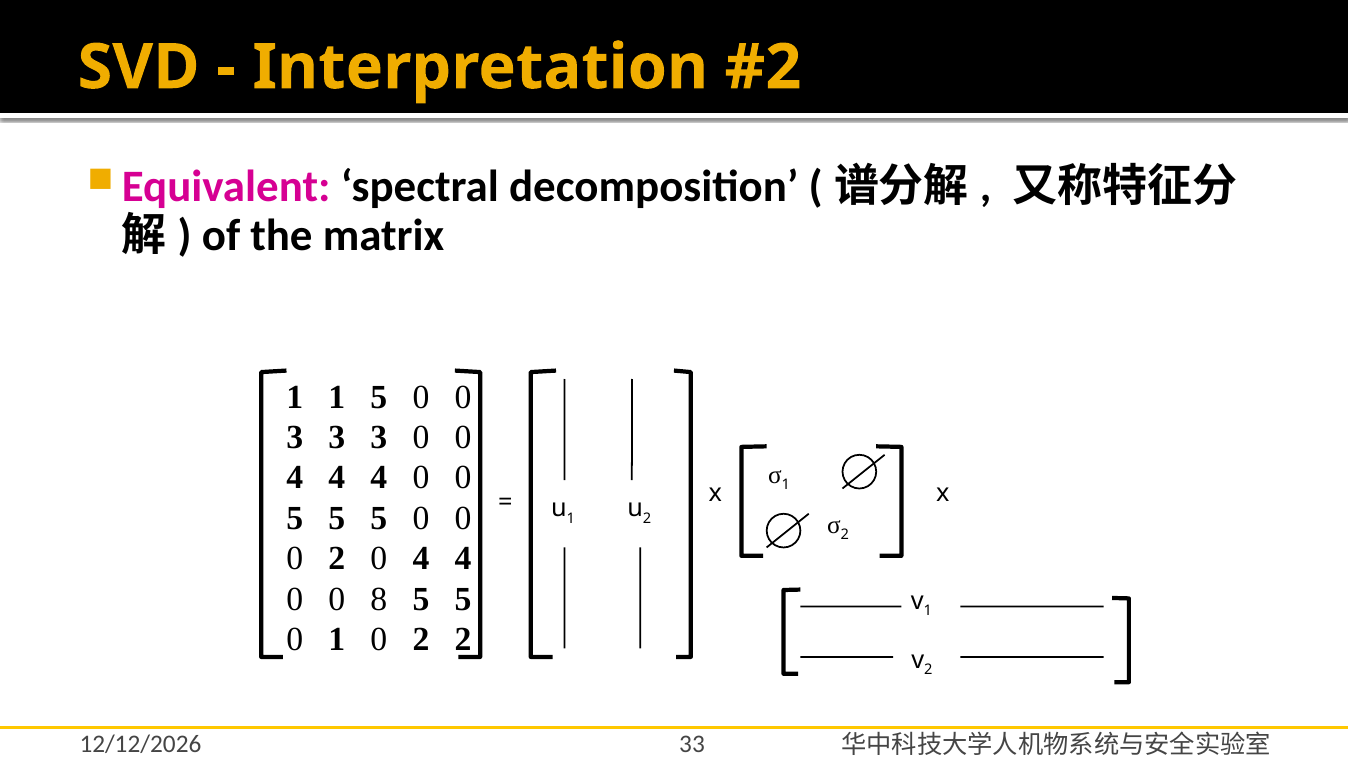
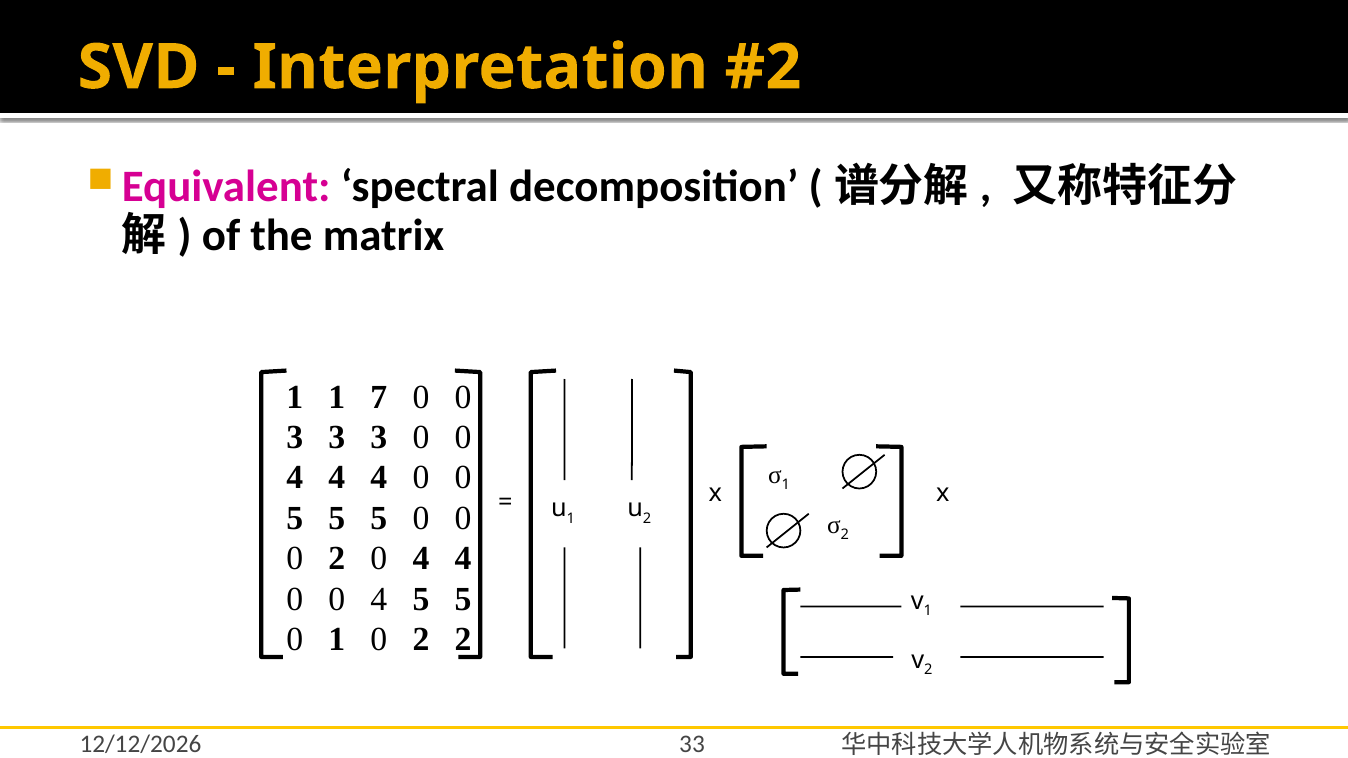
1 5: 5 -> 7
8 at (379, 599): 8 -> 4
